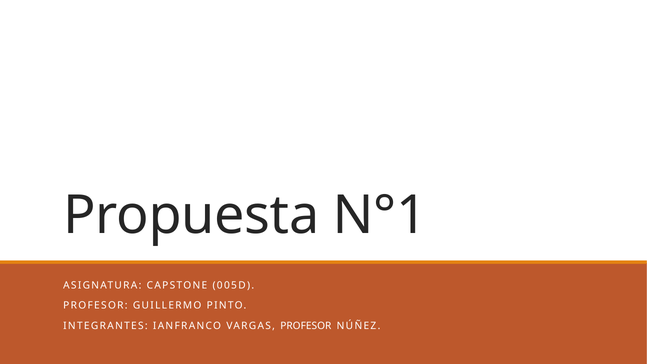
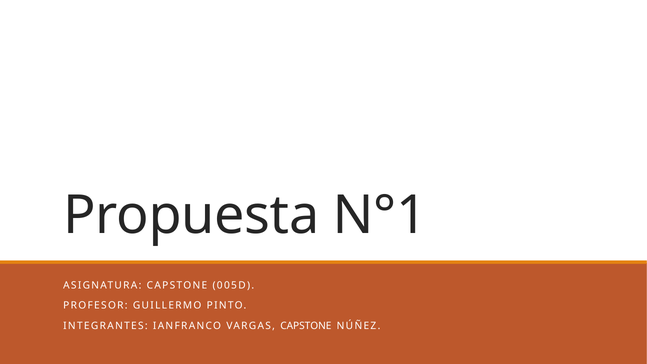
VARGAS PROFESOR: PROFESOR -> CAPSTONE
